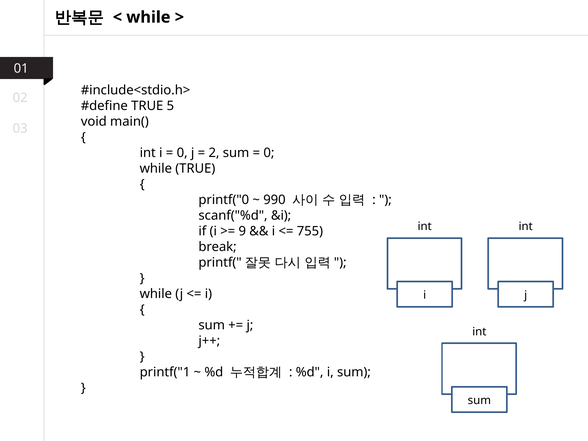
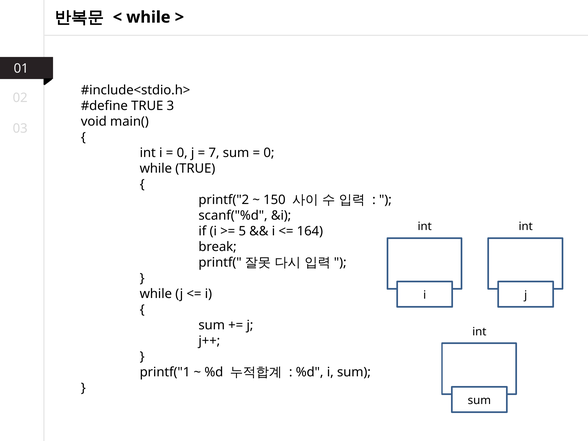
5: 5 -> 3
2: 2 -> 7
printf("0: printf("0 -> printf("2
990: 990 -> 150
9: 9 -> 5
755: 755 -> 164
